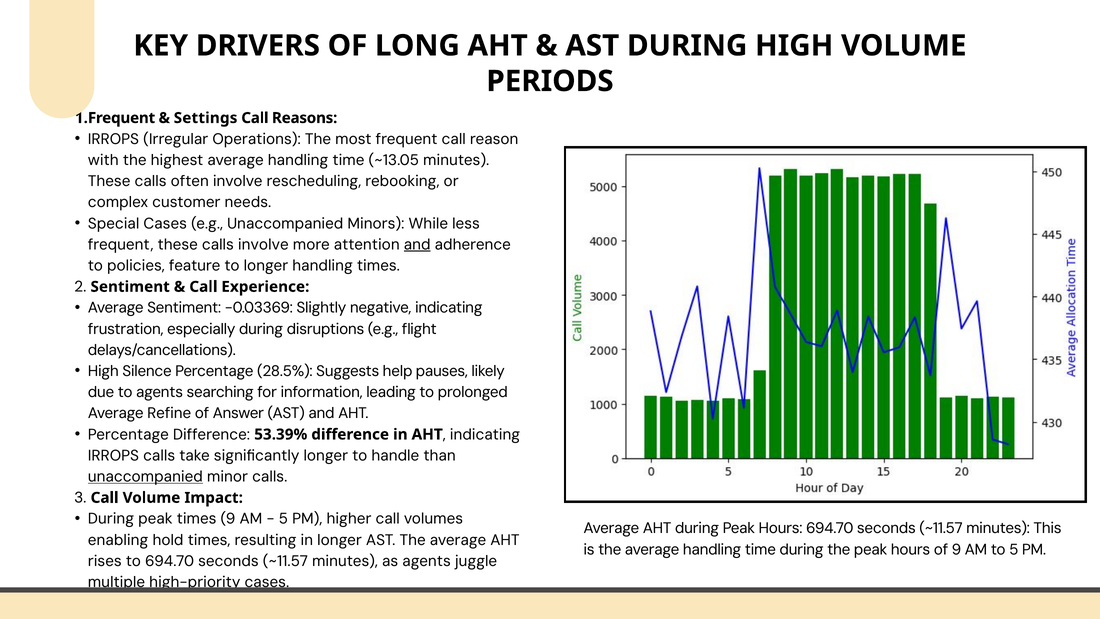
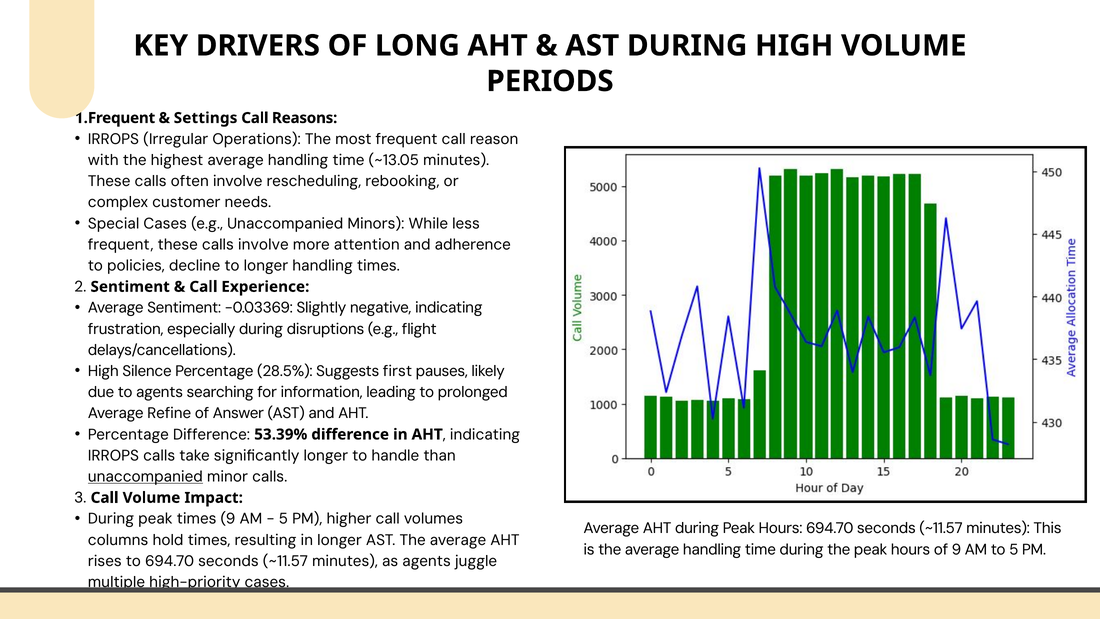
and at (417, 244) underline: present -> none
feature: feature -> decline
help: help -> first
enabling: enabling -> columns
